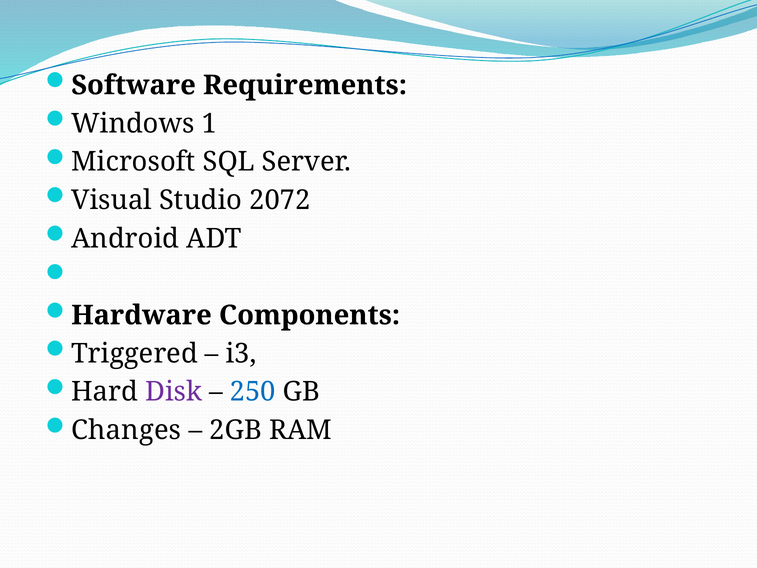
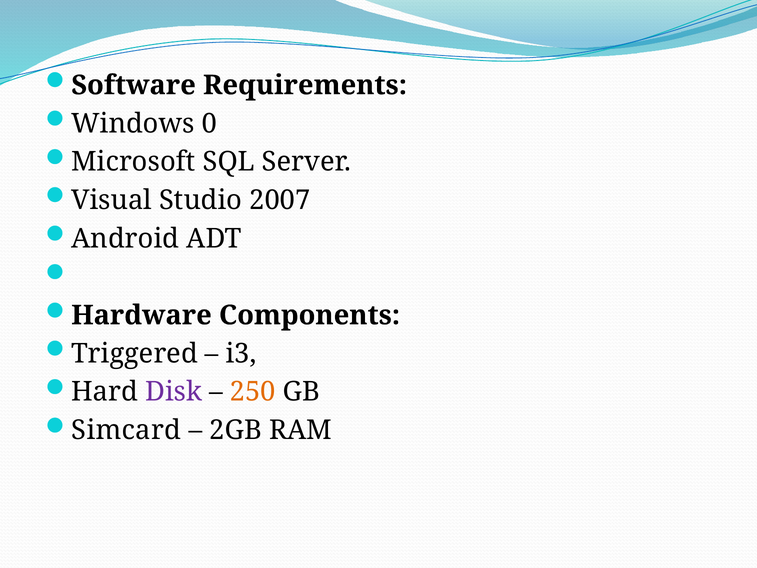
1: 1 -> 0
2072: 2072 -> 2007
250 colour: blue -> orange
Changes: Changes -> Simcard
